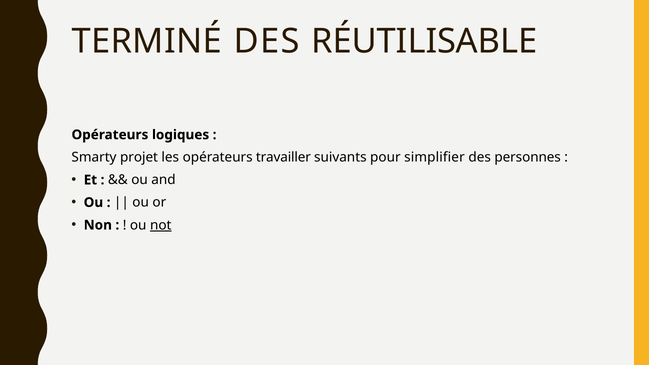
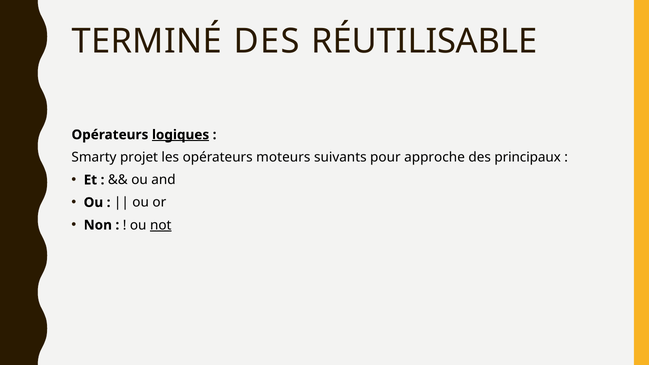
logiques underline: none -> present
travailler: travailler -> moteurs
simplifier: simplifier -> approche
personnes: personnes -> principaux
